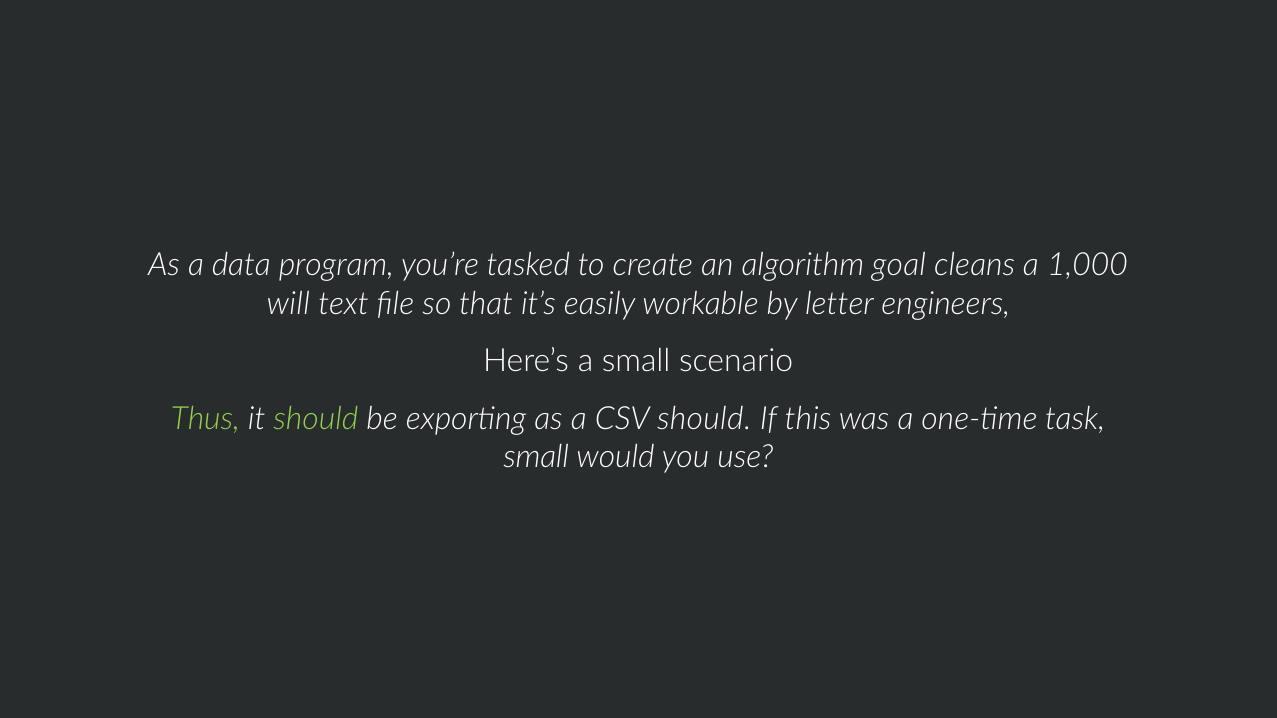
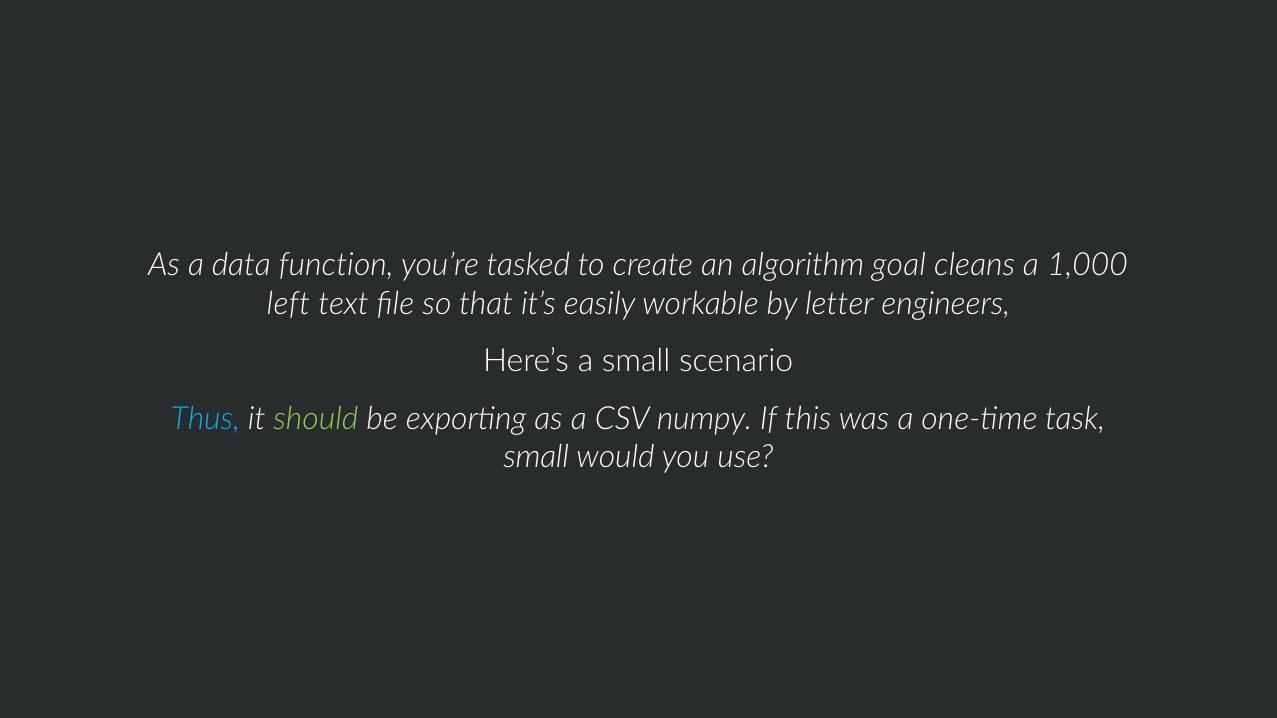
program: program -> function
will: will -> left
Thus colour: light green -> light blue
CSV should: should -> numpy
